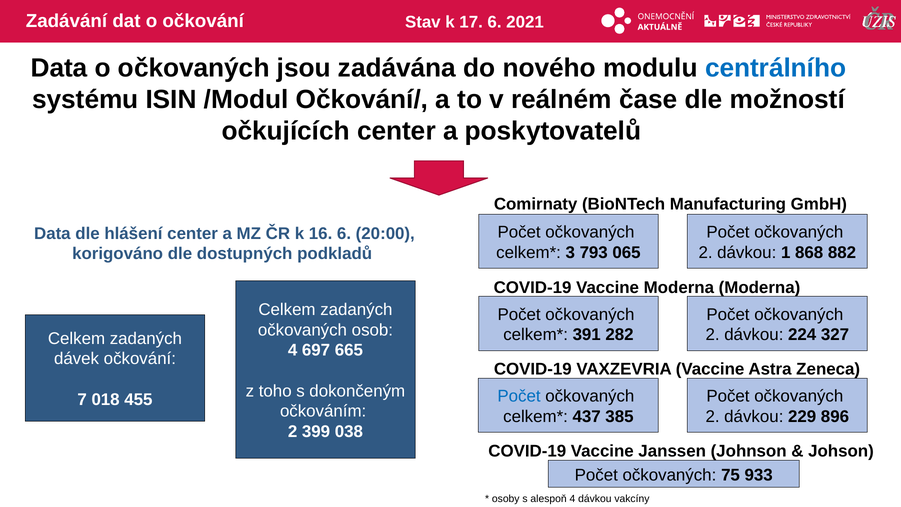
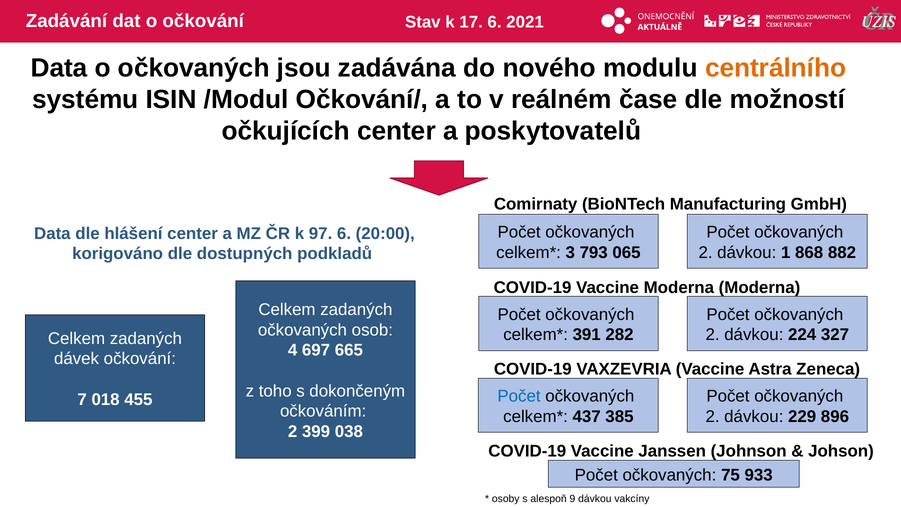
centrálního colour: blue -> orange
16: 16 -> 97
alespoň 4: 4 -> 9
